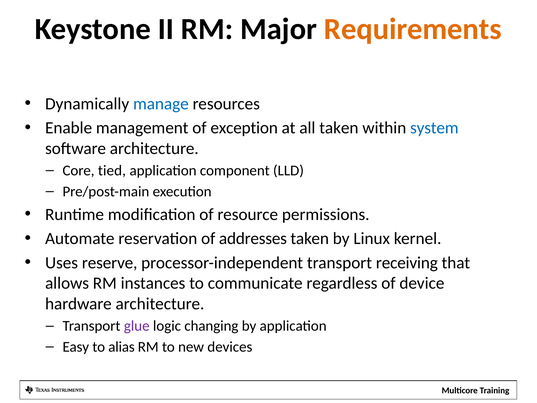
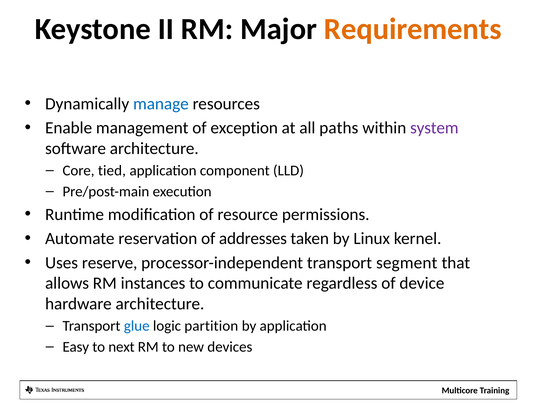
all taken: taken -> paths
system colour: blue -> purple
receiving: receiving -> segment
glue colour: purple -> blue
changing: changing -> partition
alias: alias -> next
